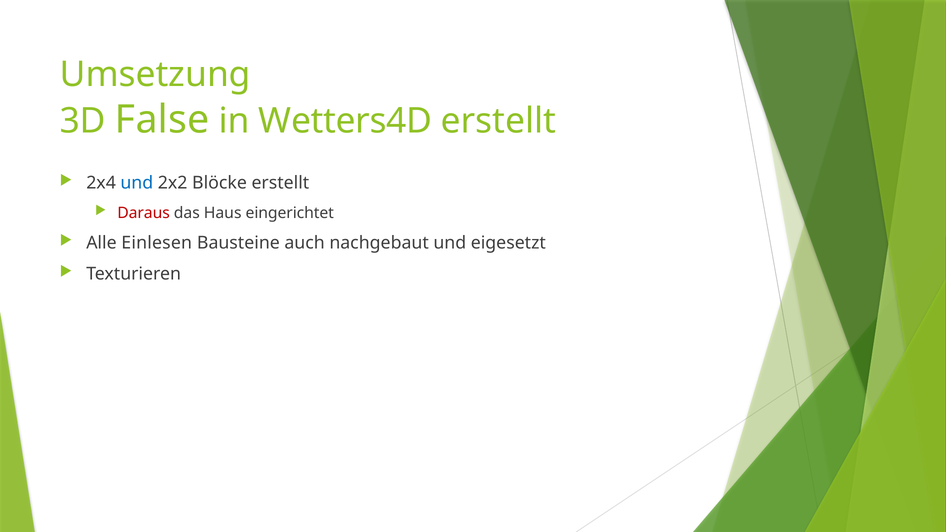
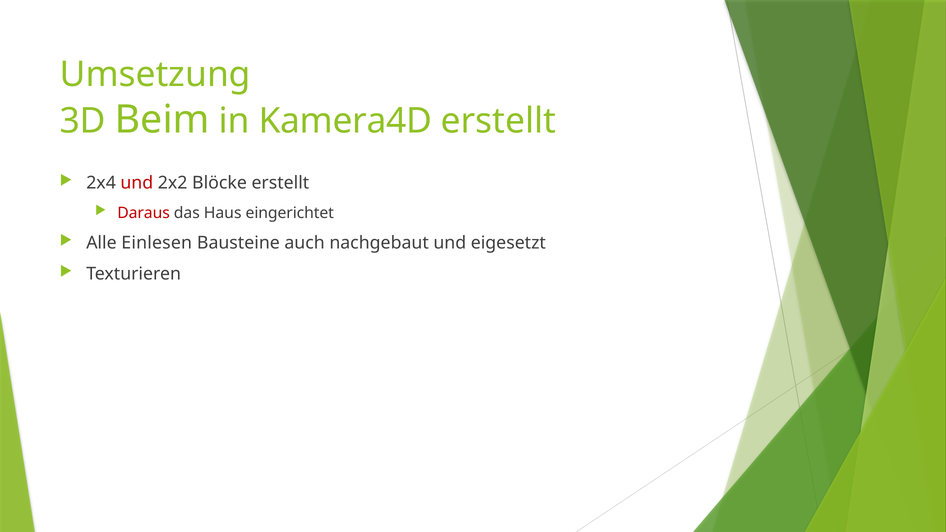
False: False -> Beim
Wetters4D: Wetters4D -> Kamera4D
und at (137, 183) colour: blue -> red
